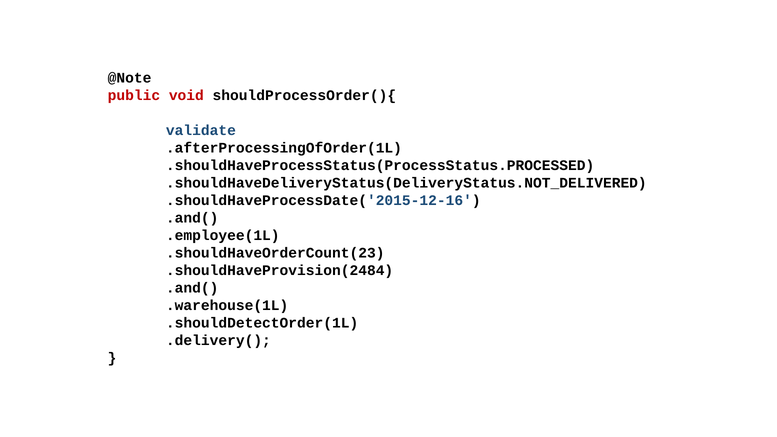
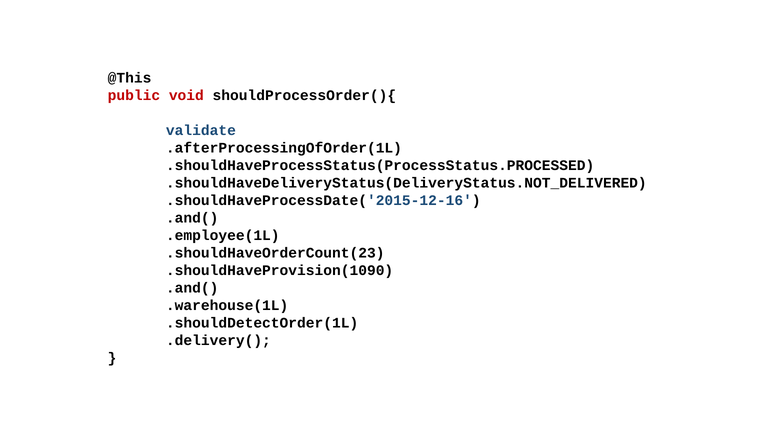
@Note: @Note -> @This
.shouldHaveProvision(2484: .shouldHaveProvision(2484 -> .shouldHaveProvision(1090
